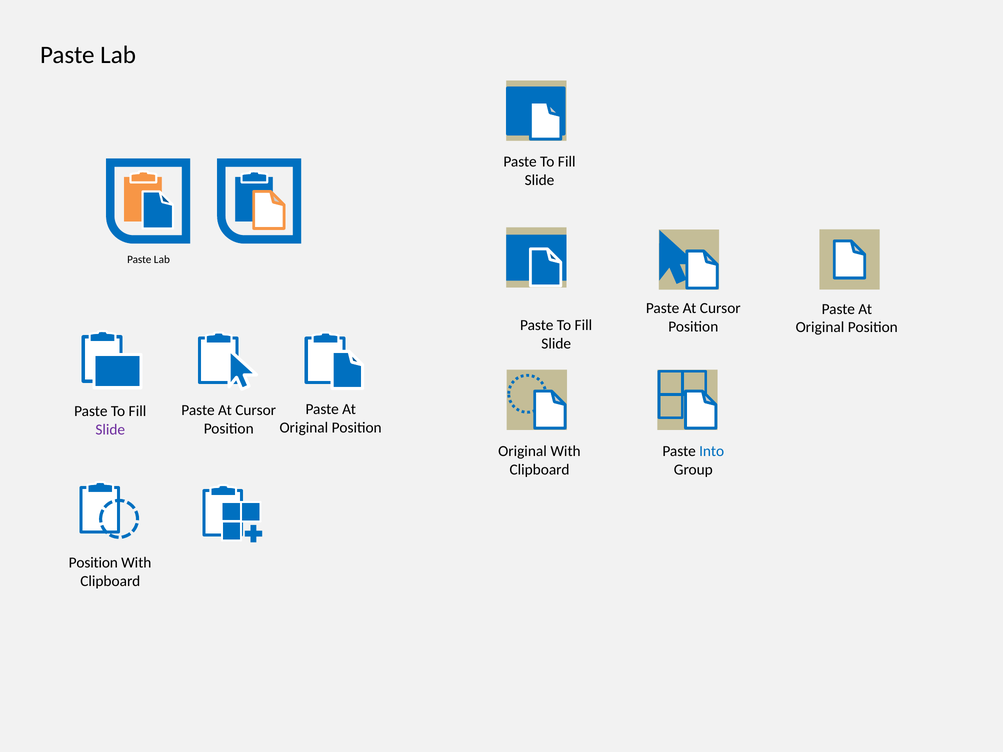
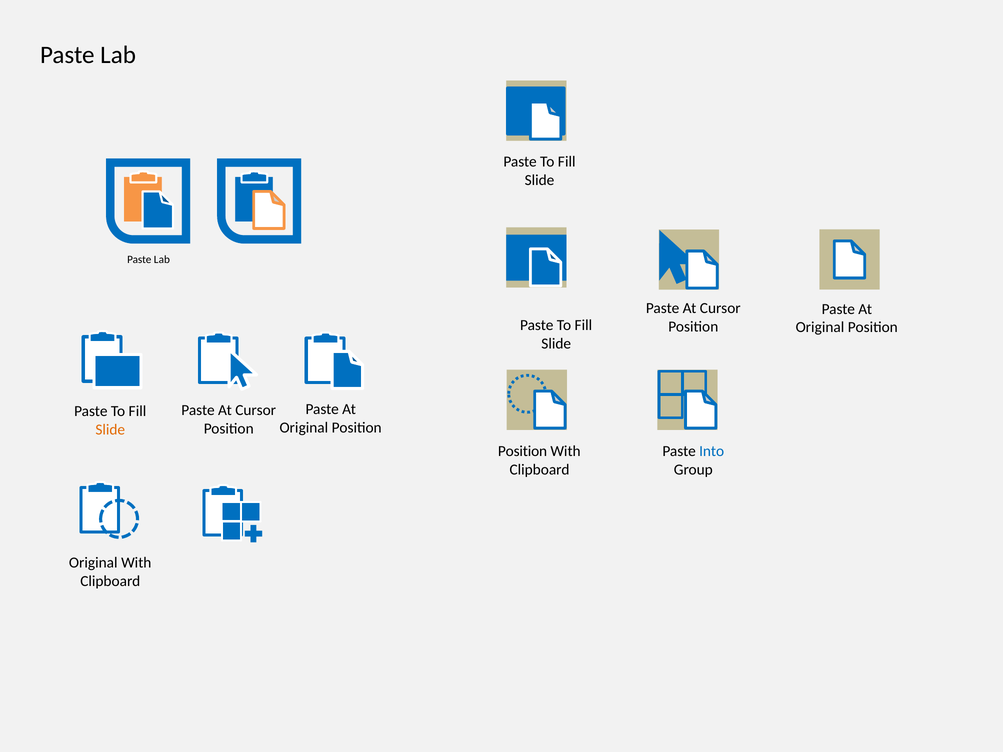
Slide at (110, 430) colour: purple -> orange
Original at (522, 451): Original -> Position
Position at (93, 563): Position -> Original
